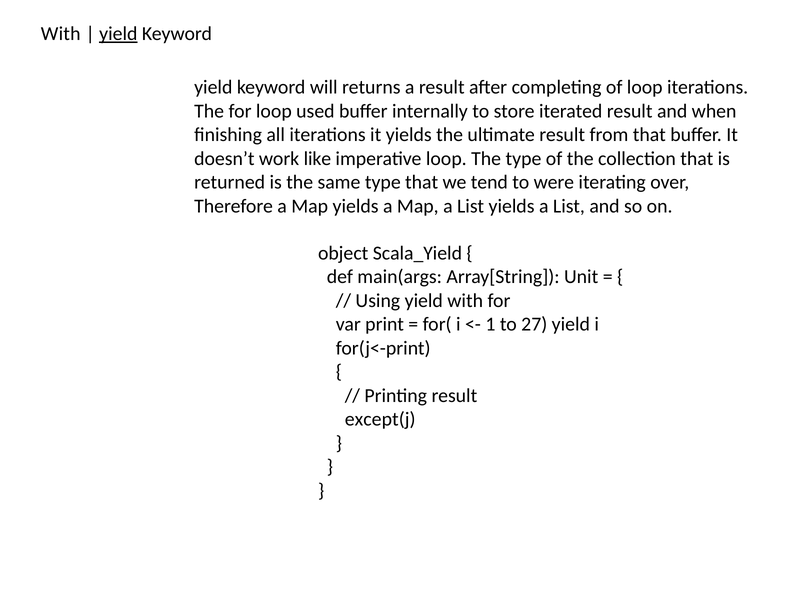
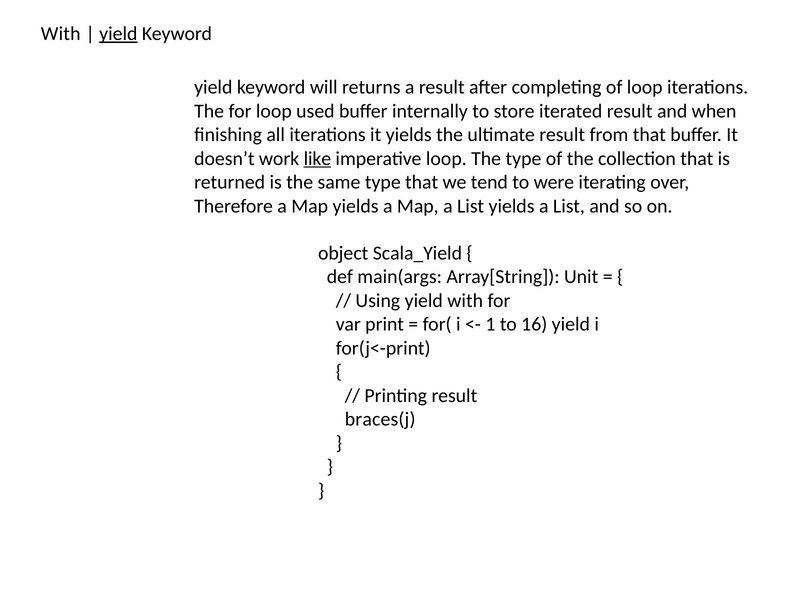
like underline: none -> present
27: 27 -> 16
except(j: except(j -> braces(j
